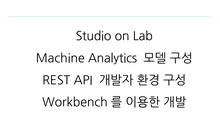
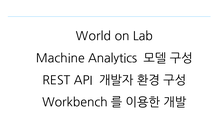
Studio: Studio -> World
